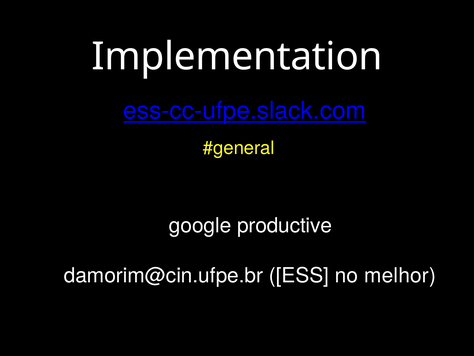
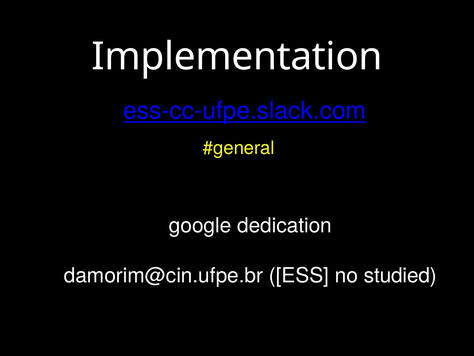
productive: productive -> dedication
melhor: melhor -> studied
